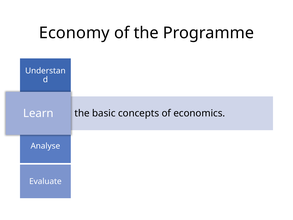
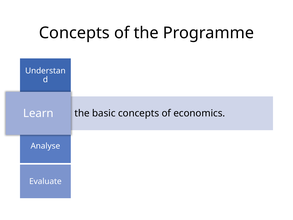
Economy at (74, 33): Economy -> Concepts
